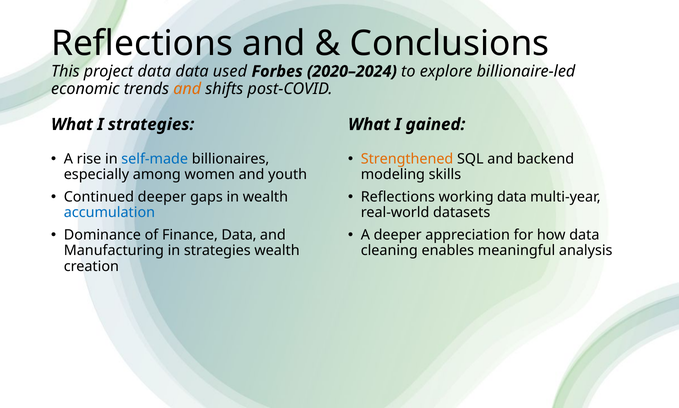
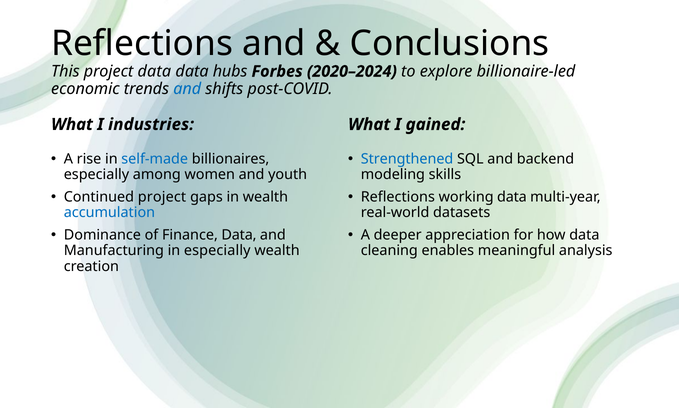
used: used -> hubs
and at (187, 89) colour: orange -> blue
I strategies: strategies -> industries
Strengthened colour: orange -> blue
Continued deeper: deeper -> project
in strategies: strategies -> especially
